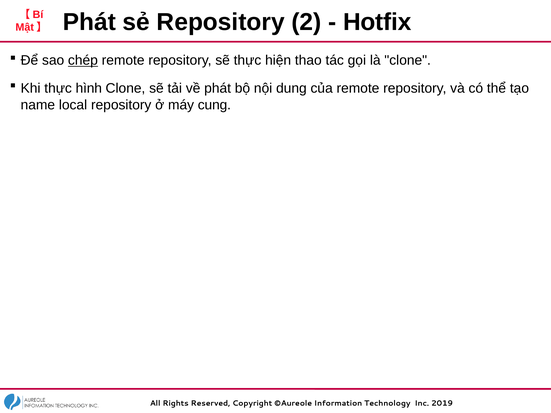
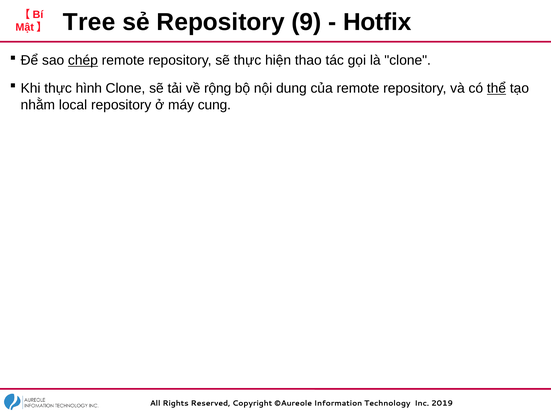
Phát at (89, 22): Phát -> Tree
2: 2 -> 9
về phát: phát -> rộng
thể underline: none -> present
name: name -> nhằm
